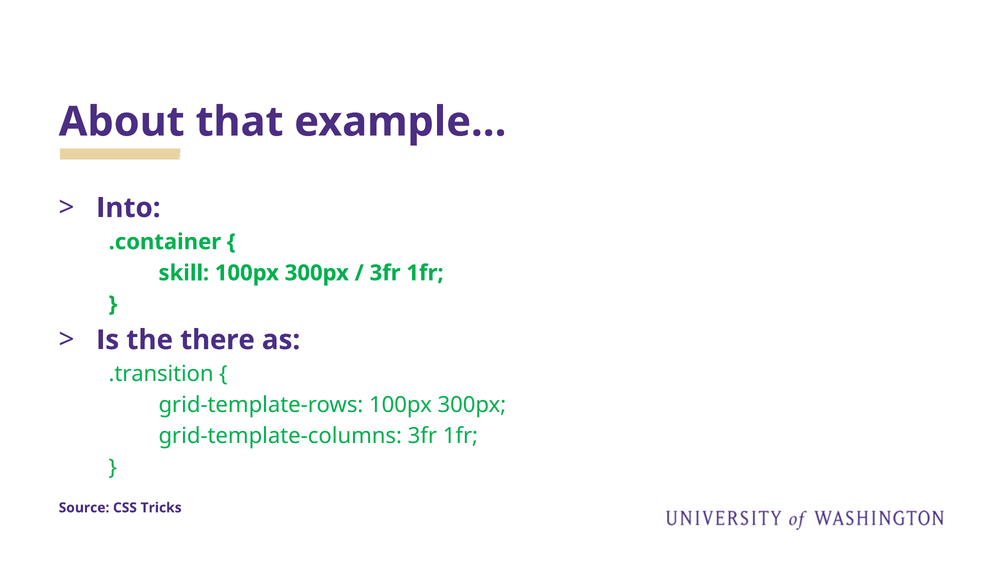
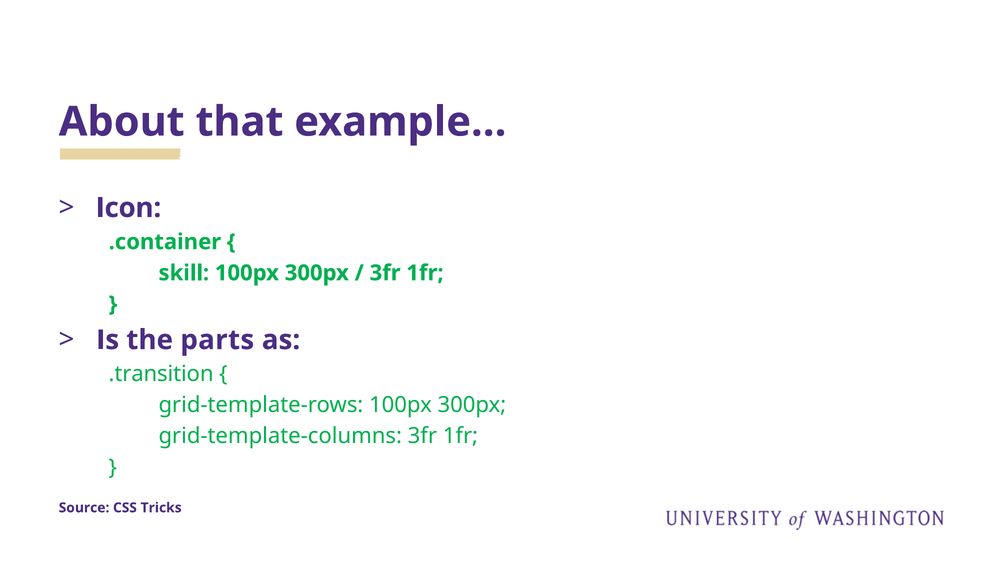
Into: Into -> Icon
there: there -> parts
